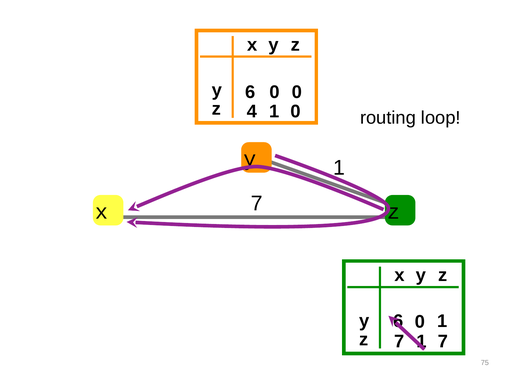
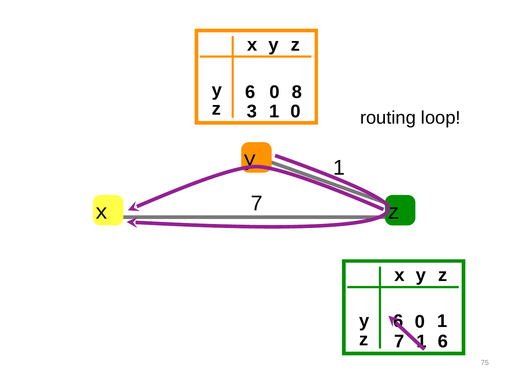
0 0: 0 -> 8
4: 4 -> 3
7 at (443, 341): 7 -> 6
